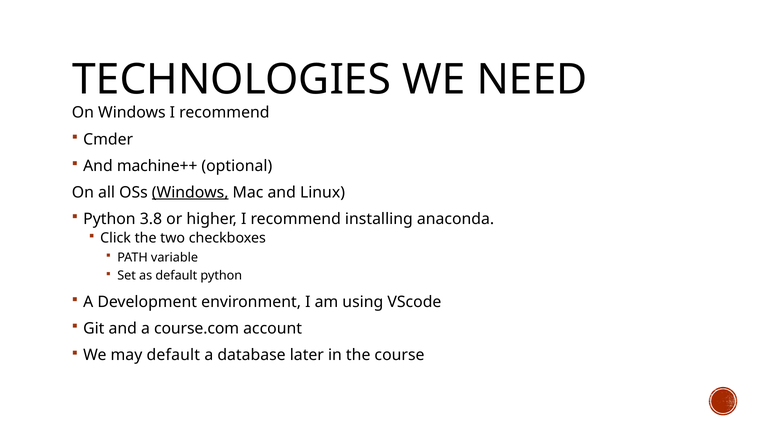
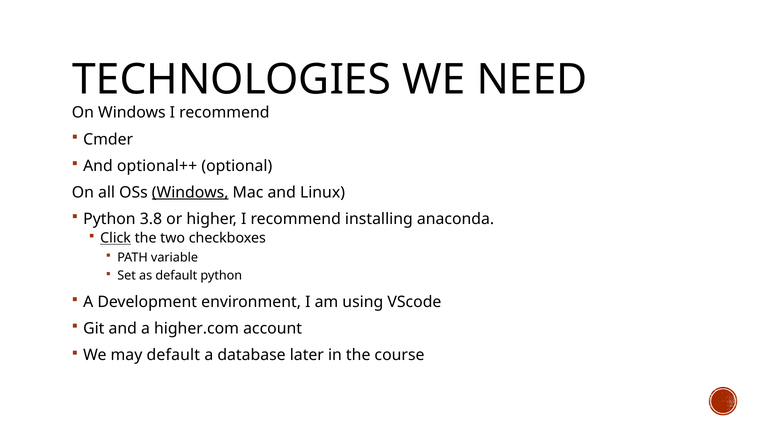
machine++: machine++ -> optional++
Click underline: none -> present
course.com: course.com -> higher.com
